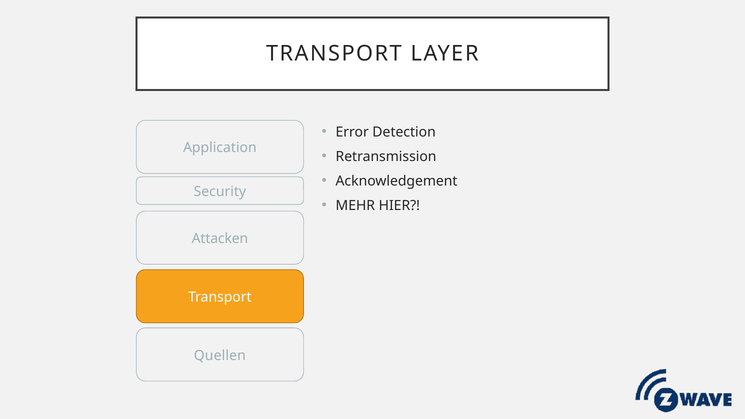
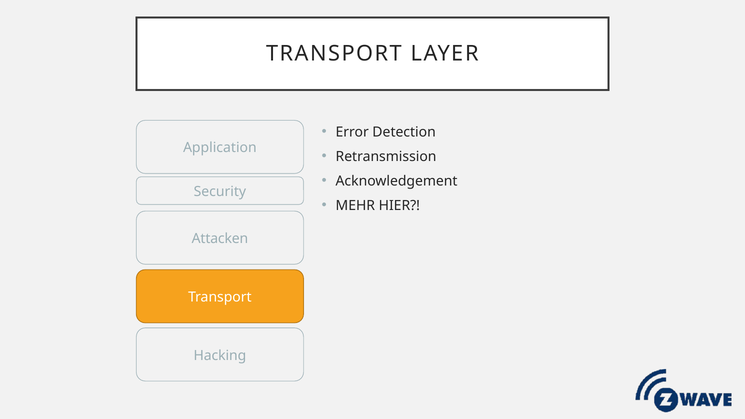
Quellen: Quellen -> Hacking
